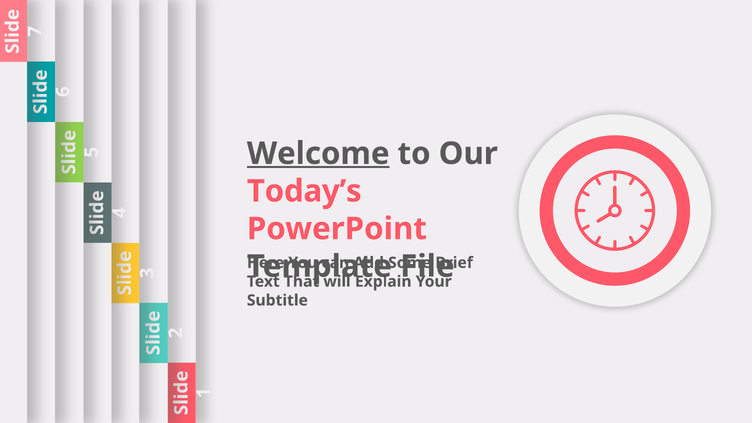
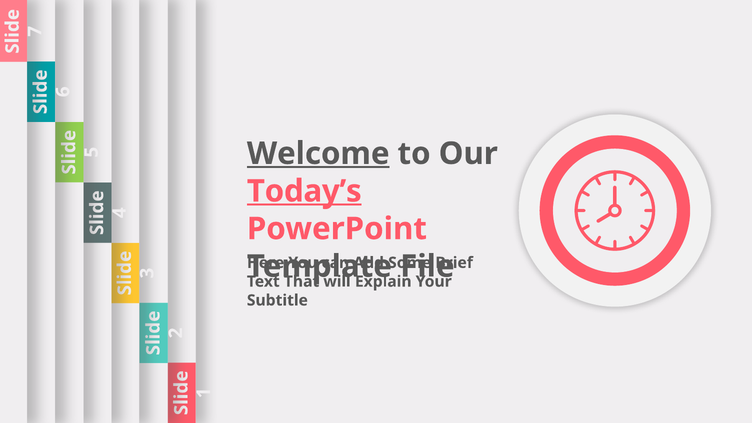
Today’s underline: none -> present
